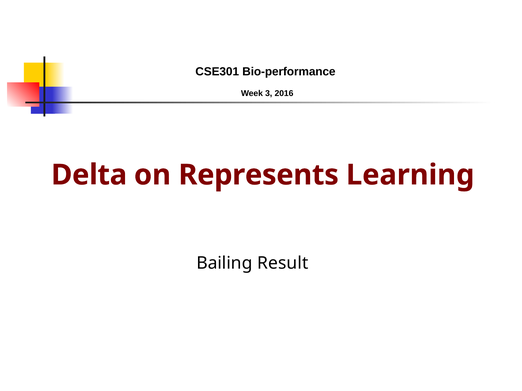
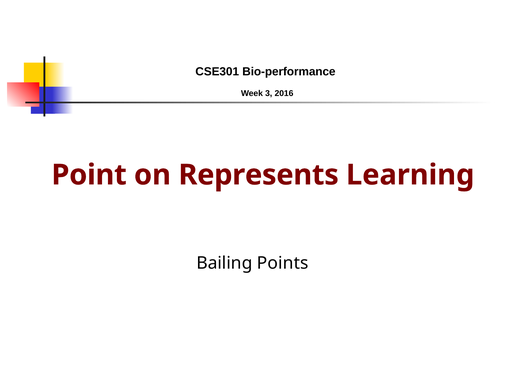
Delta: Delta -> Point
Result: Result -> Points
